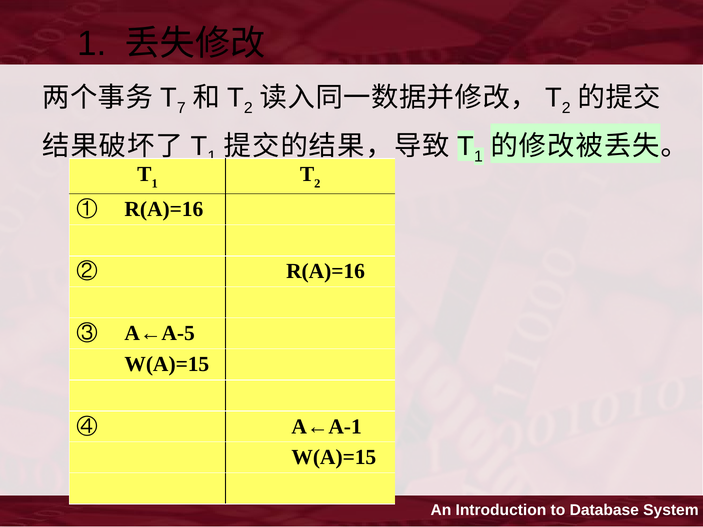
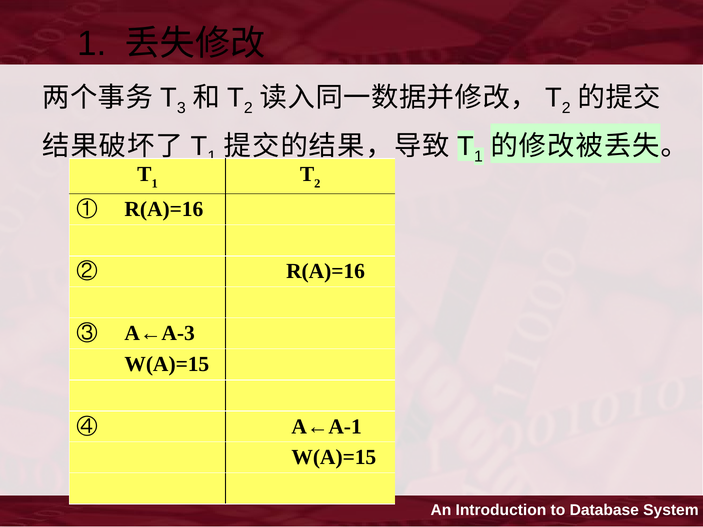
7: 7 -> 3
A←A-5: A←A-5 -> A←A-3
